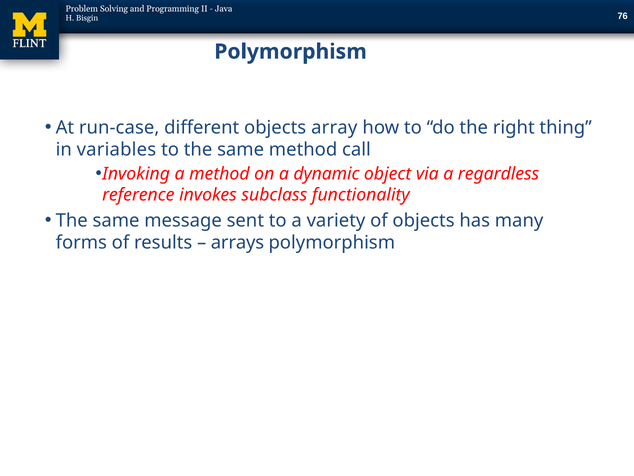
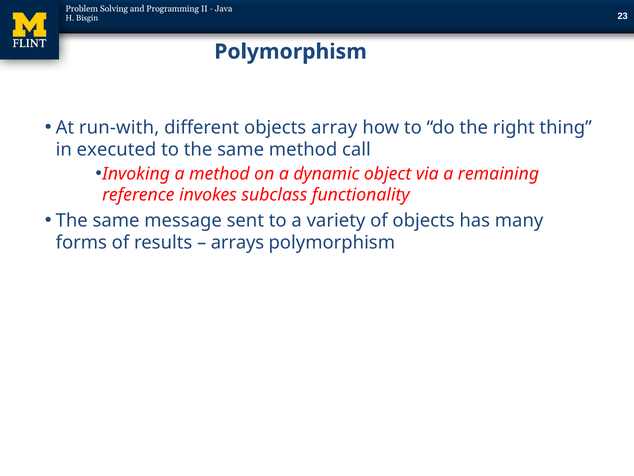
76: 76 -> 23
run-case: run-case -> run-with
variables: variables -> executed
regardless: regardless -> remaining
